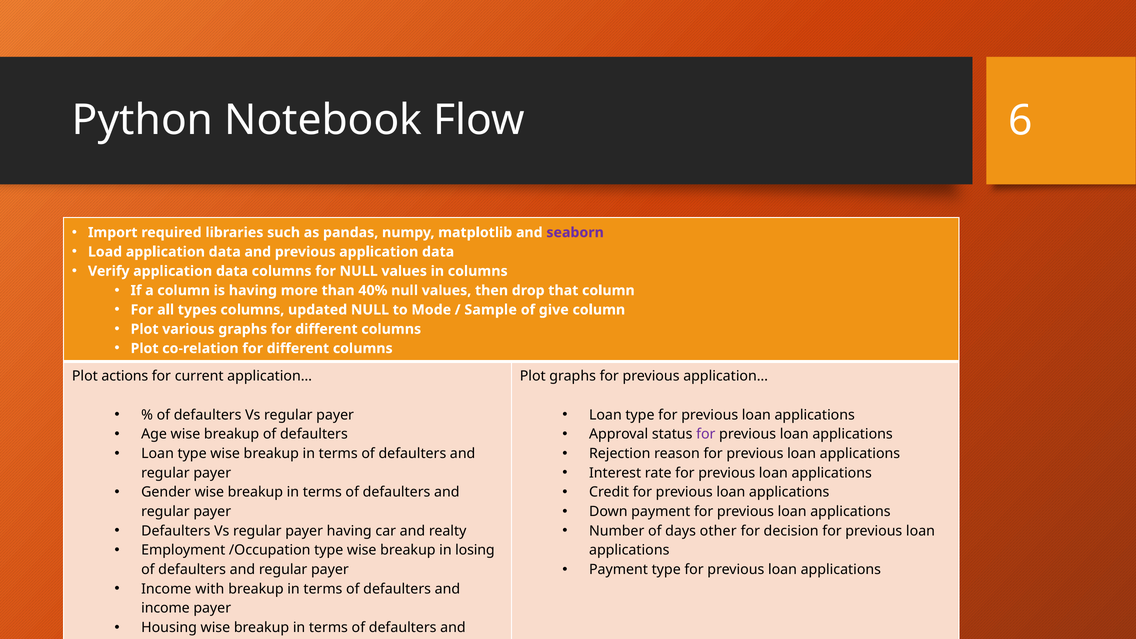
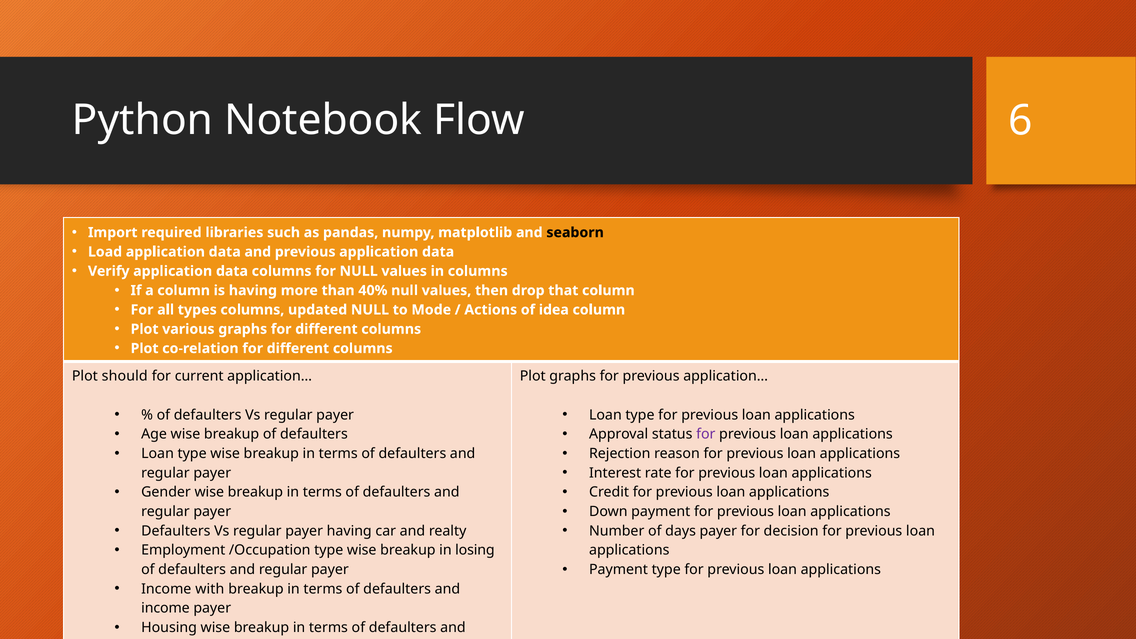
seaborn colour: purple -> black
Sample: Sample -> Actions
give: give -> idea
actions: actions -> should
days other: other -> payer
